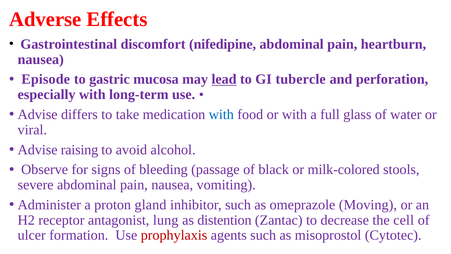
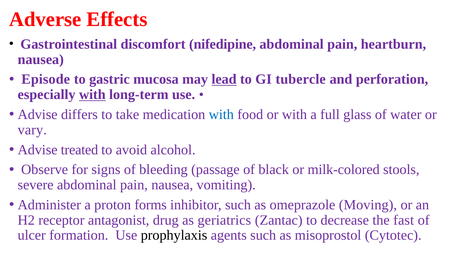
with at (92, 94) underline: none -> present
viral: viral -> vary
raising: raising -> treated
gland: gland -> forms
lung: lung -> drug
distention: distention -> geriatrics
cell: cell -> fast
prophylaxis colour: red -> black
